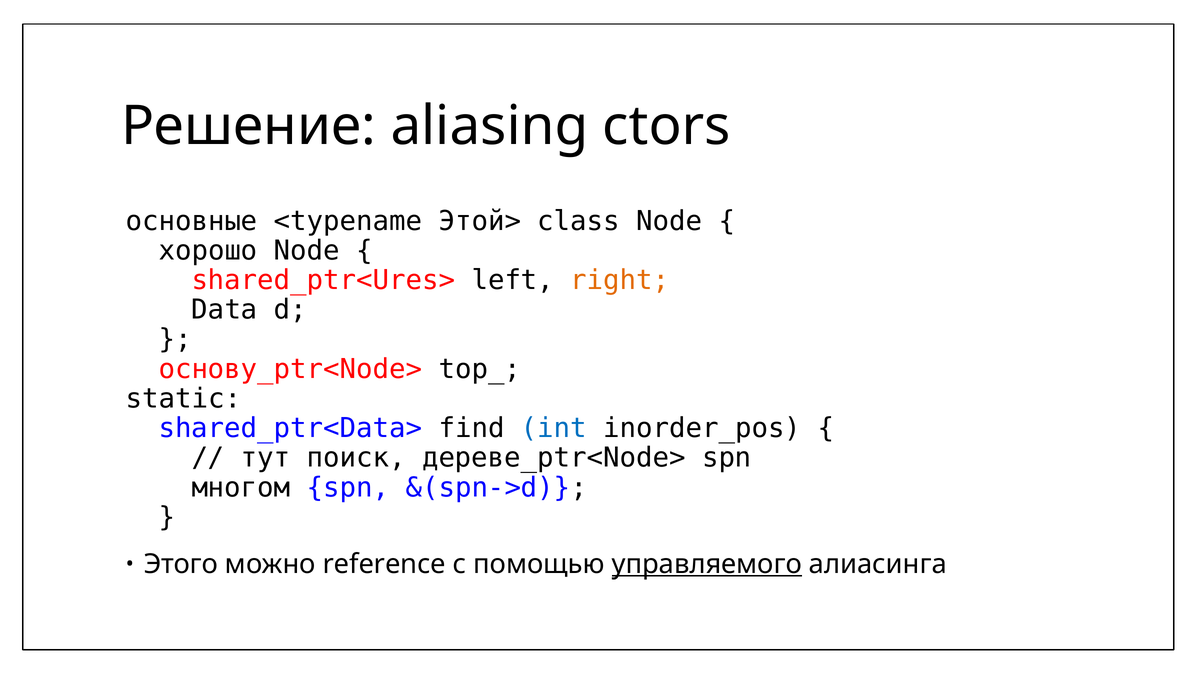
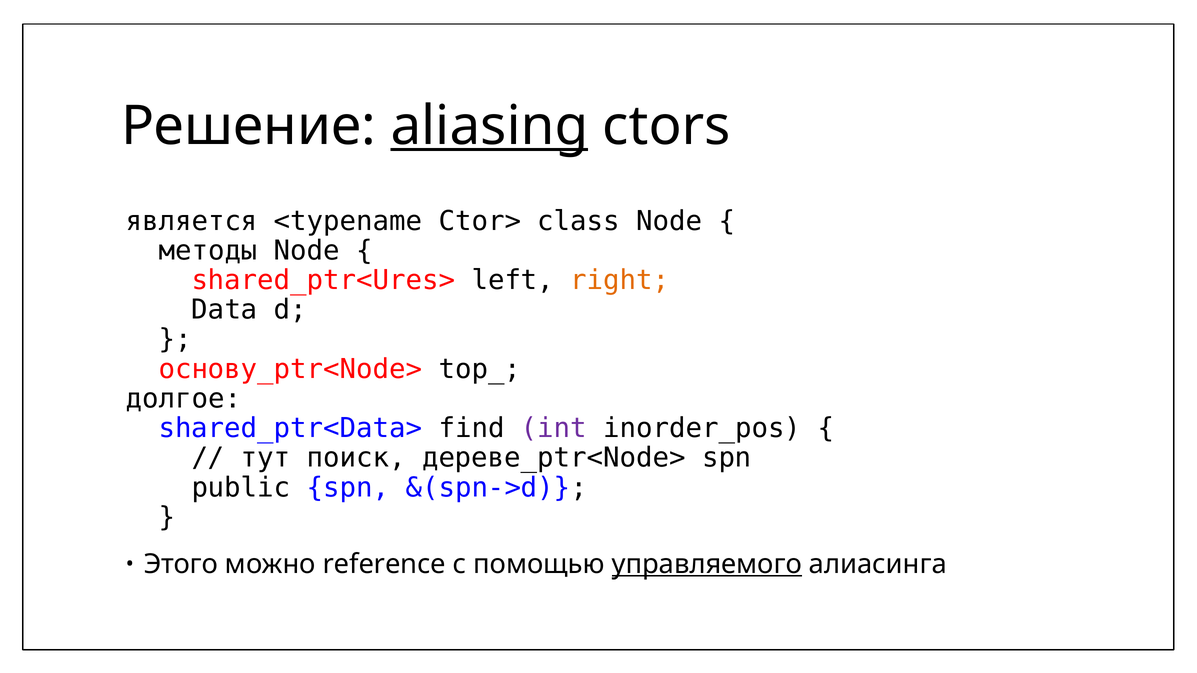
aliasing underline: none -> present
основные: основные -> является
Этой>: Этой> -> Ctor>
хорошо: хорошо -> методы
static: static -> долгое
int colour: blue -> purple
многом: многом -> public
